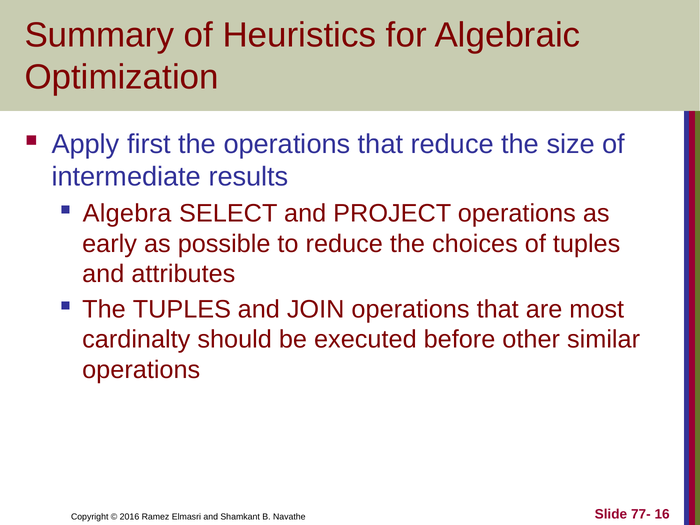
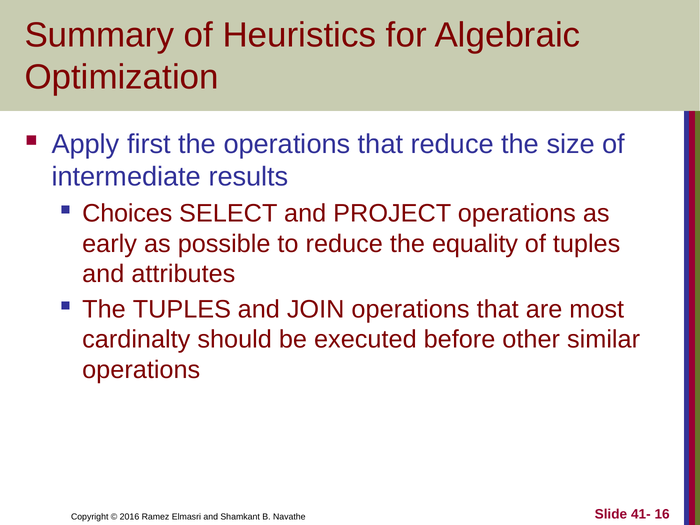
Algebra: Algebra -> Choices
choices: choices -> equality
77-: 77- -> 41-
